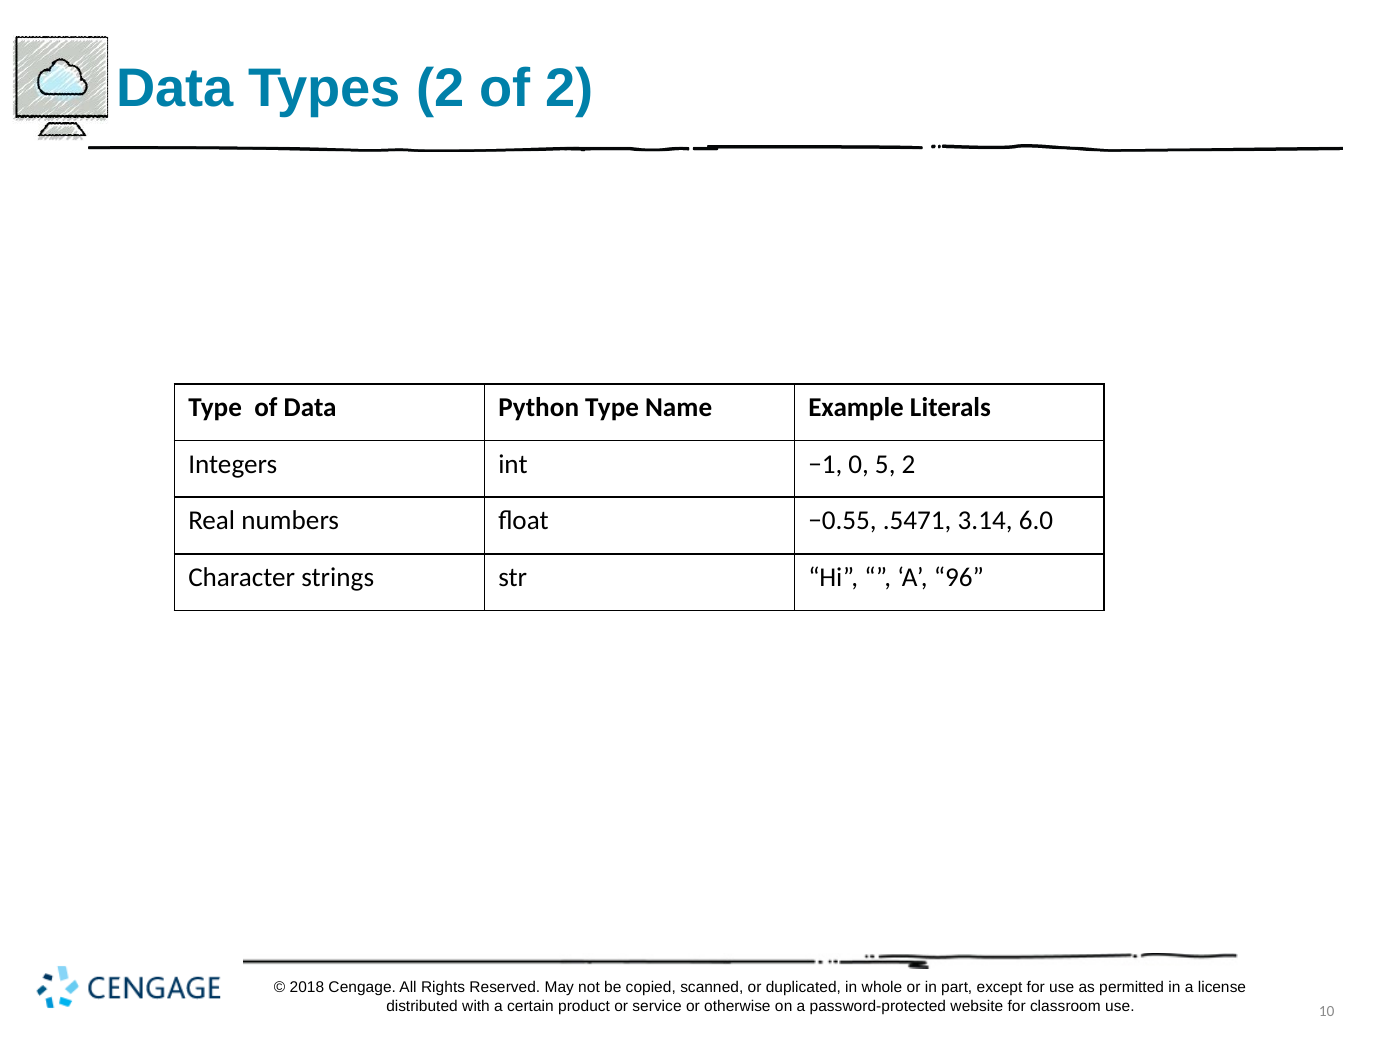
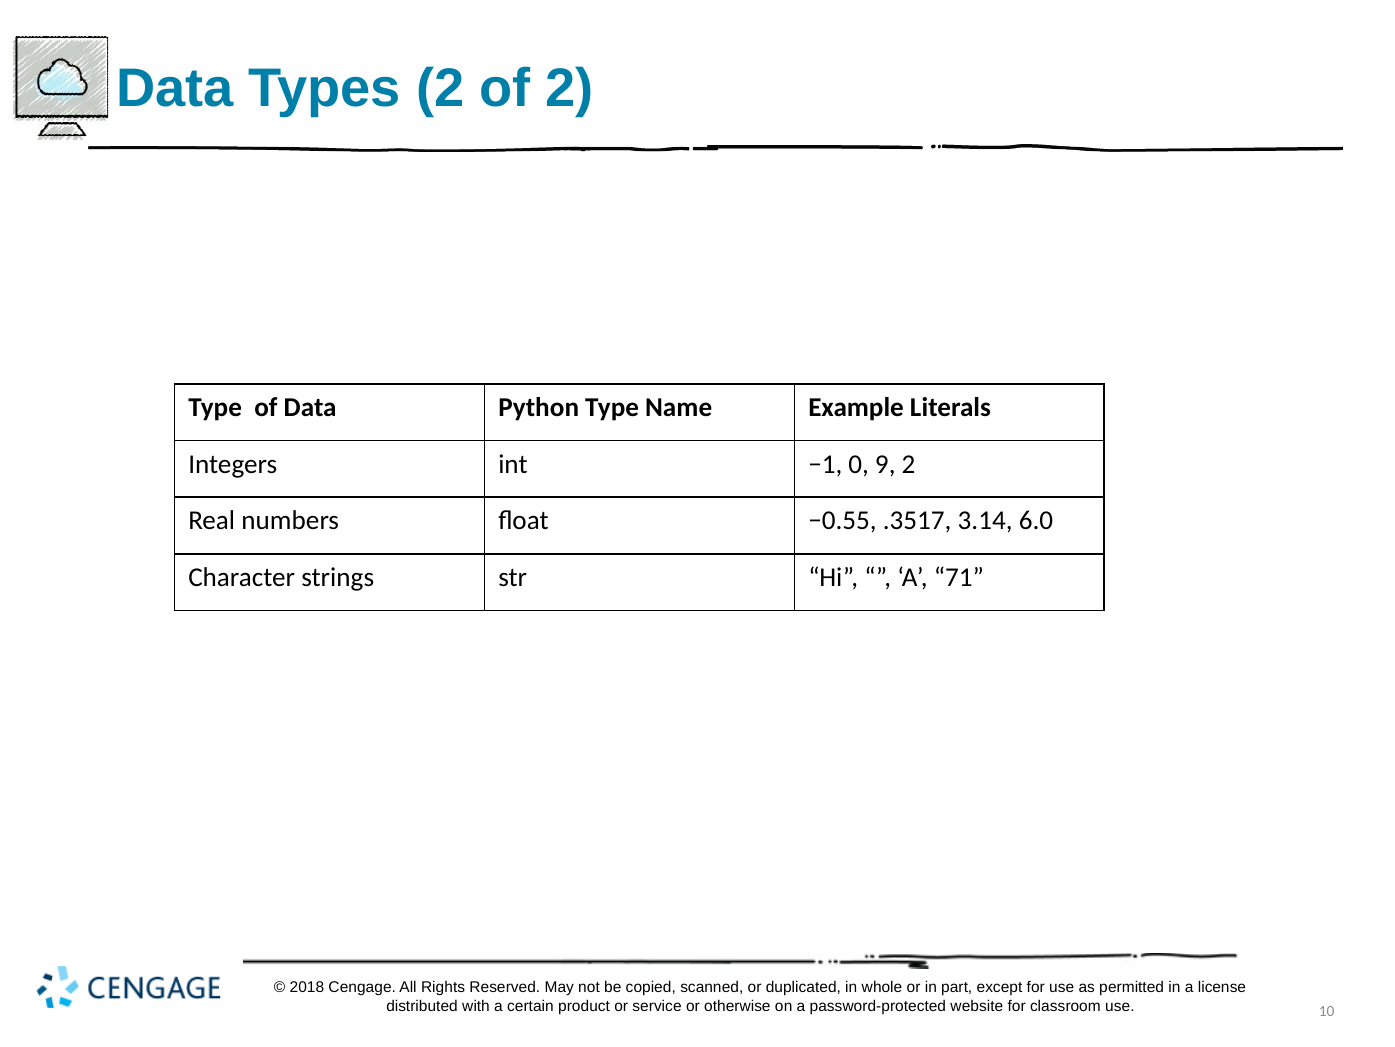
5: 5 -> 9
.5471: .5471 -> .3517
96: 96 -> 71
